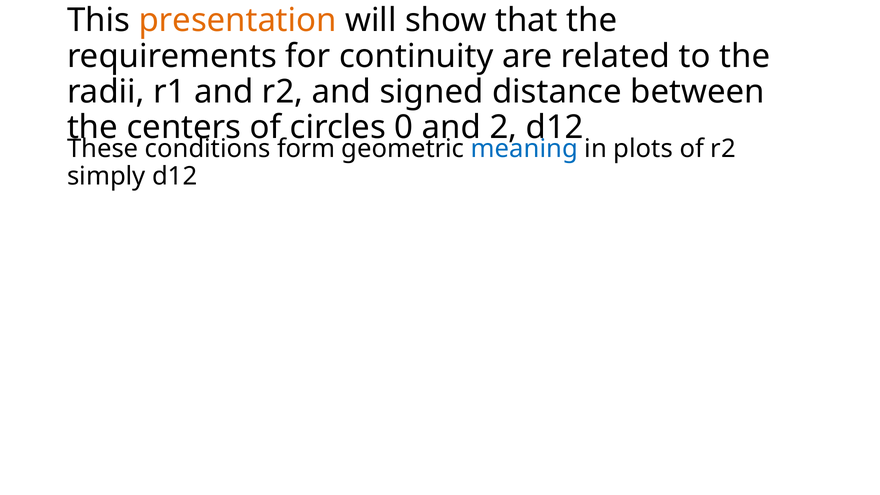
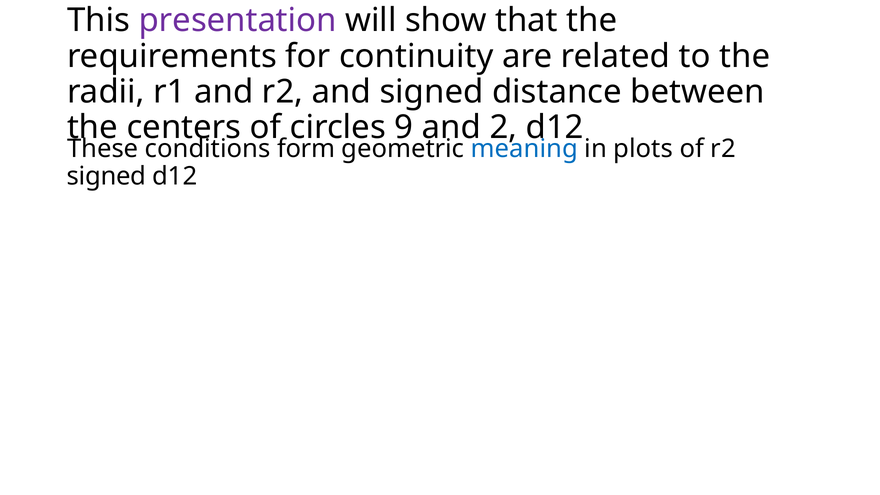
presentation colour: orange -> purple
0: 0 -> 9
simply at (106, 176): simply -> signed
